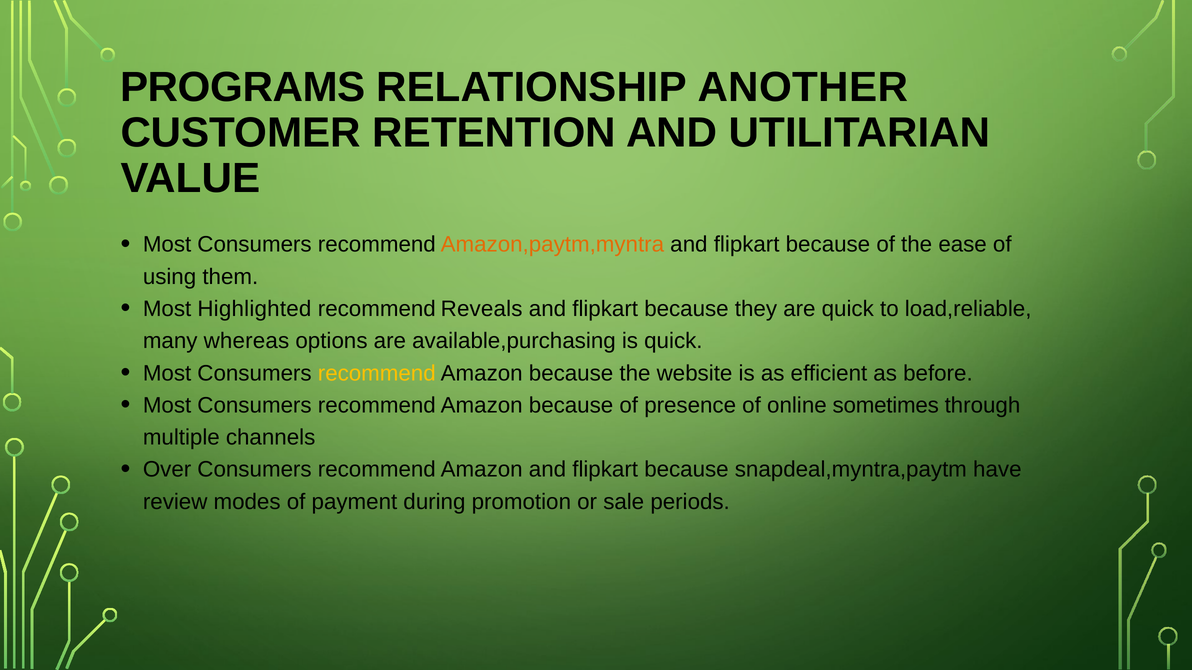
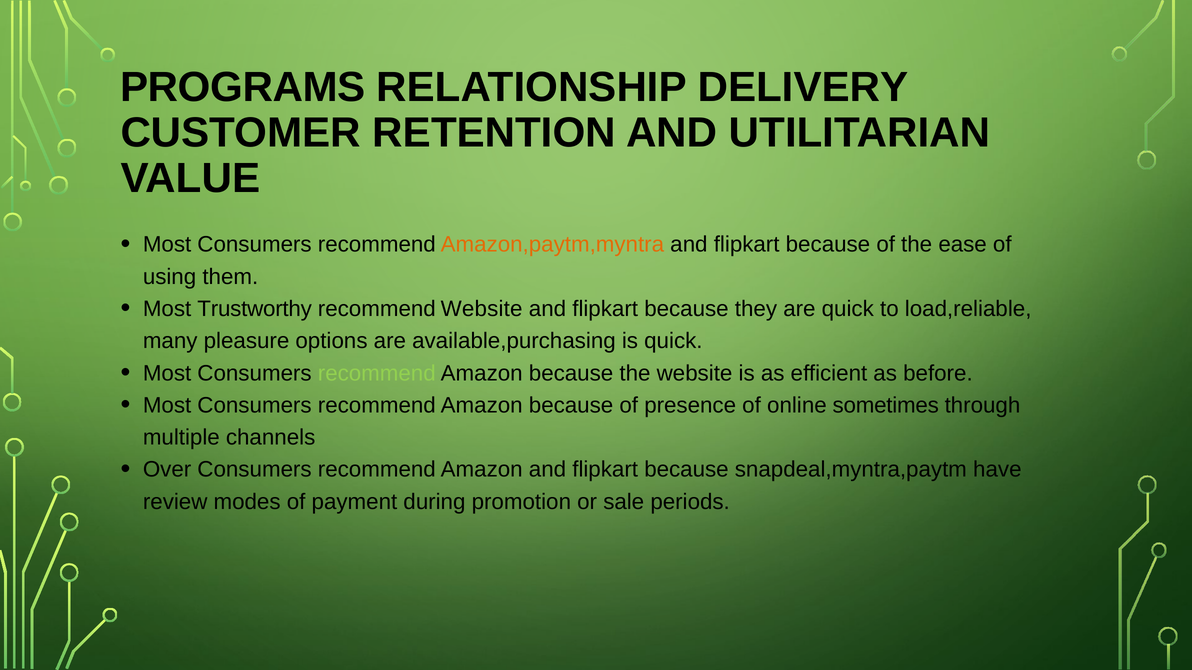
ANOTHER: ANOTHER -> DELIVERY
Highlighted: Highlighted -> Trustworthy
recommend Reveals: Reveals -> Website
whereas: whereas -> pleasure
recommend at (377, 373) colour: yellow -> light green
